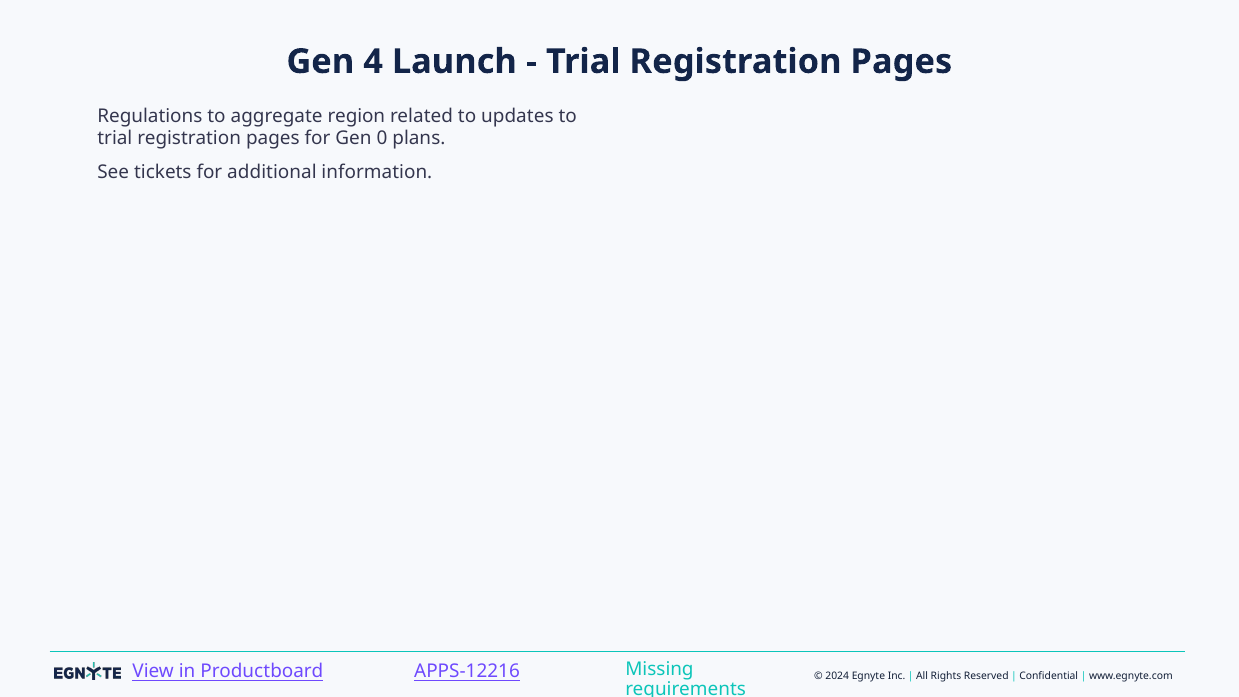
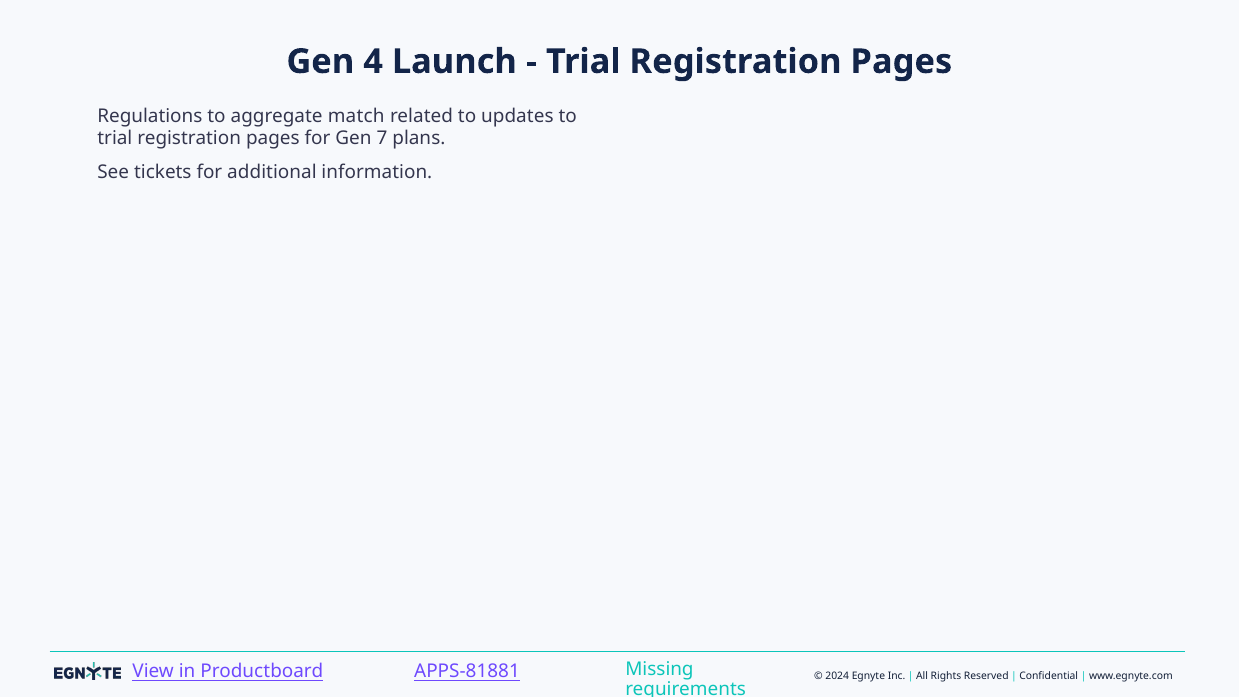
region: region -> match
0: 0 -> 7
APPS-12216: APPS-12216 -> APPS-81881
